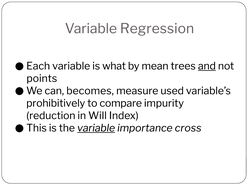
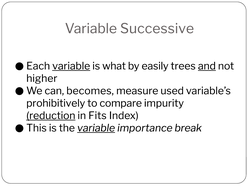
Regression: Regression -> Successive
variable at (71, 66) underline: none -> present
mean: mean -> easily
points: points -> higher
reduction underline: none -> present
Will: Will -> Fits
cross: cross -> break
